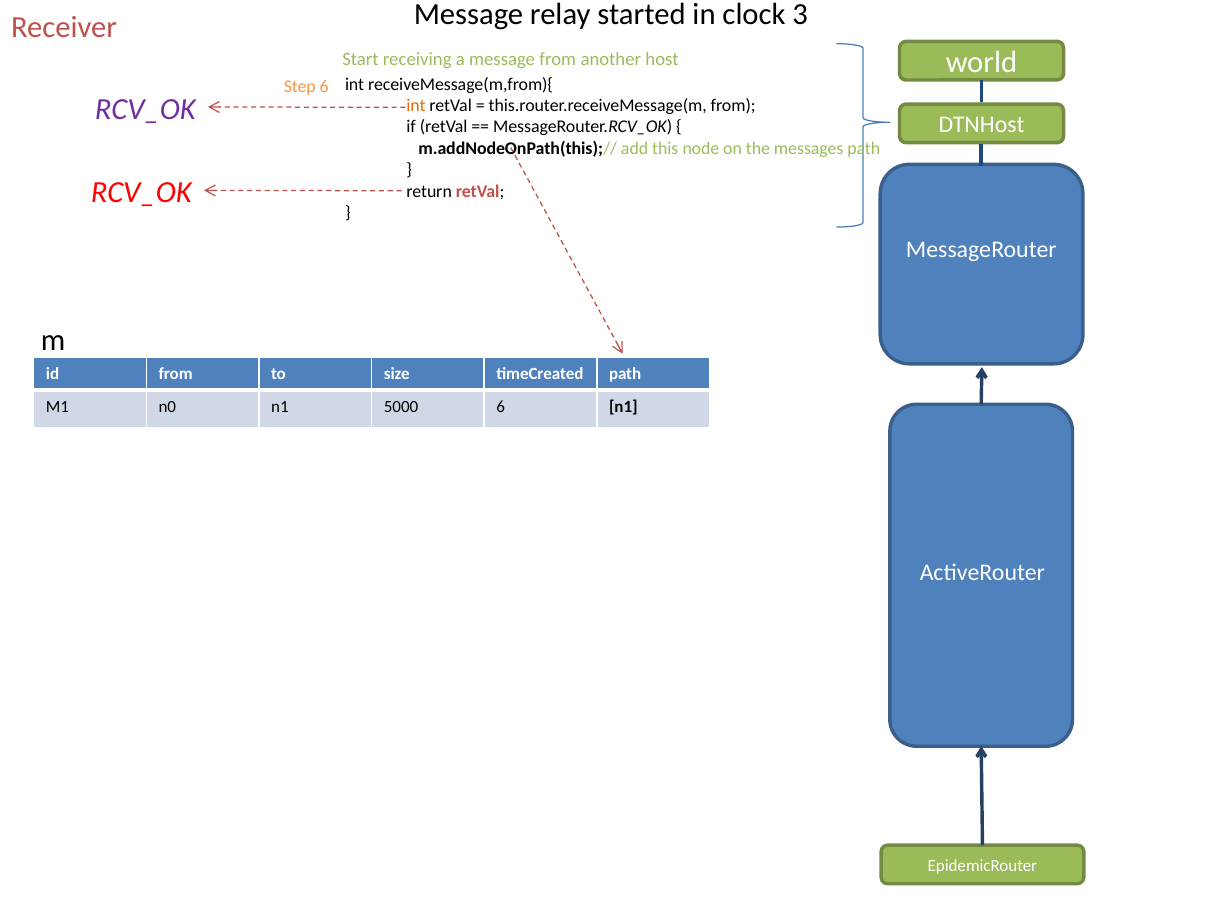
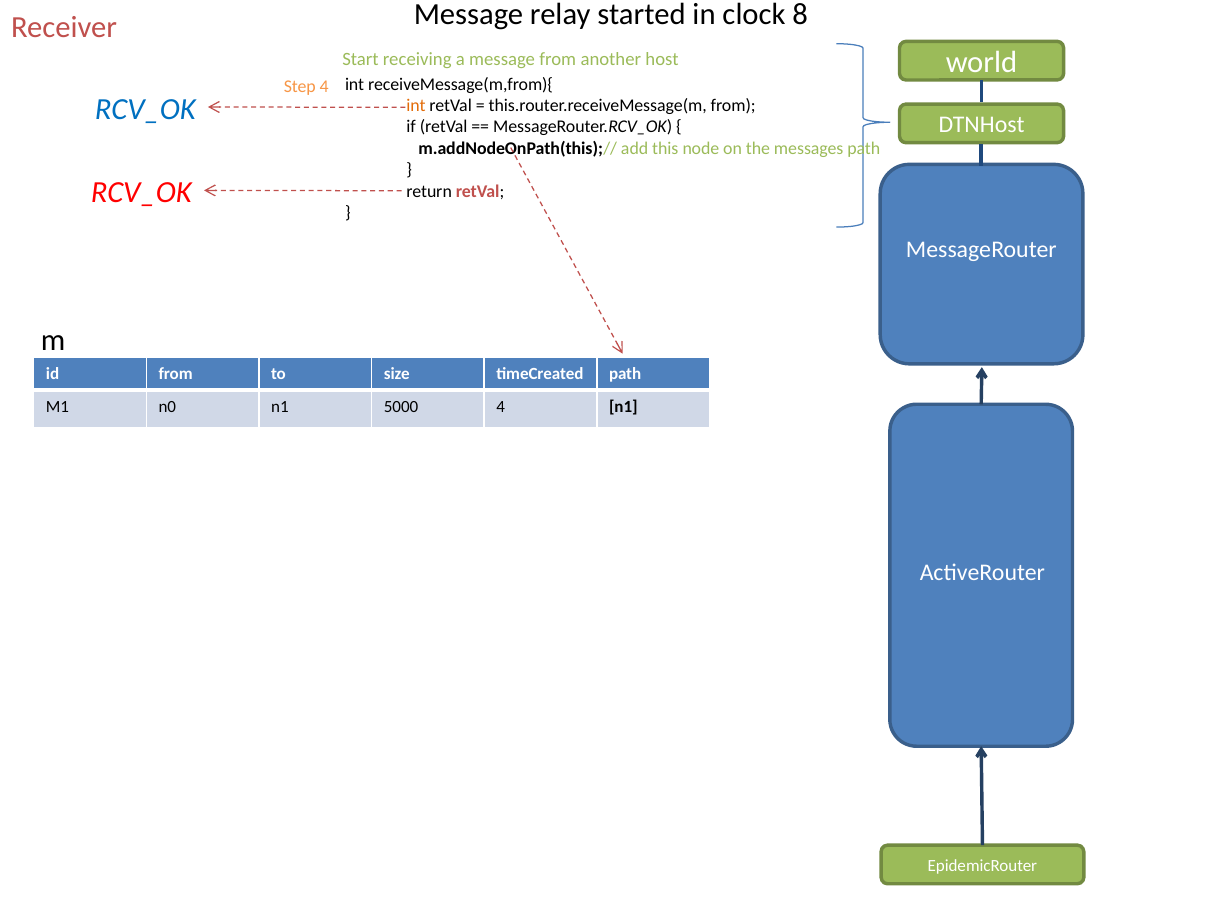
3: 3 -> 8
Step 6: 6 -> 4
RCV_OK at (145, 109) colour: purple -> blue
5000 6: 6 -> 4
